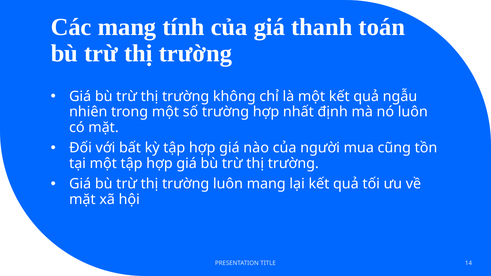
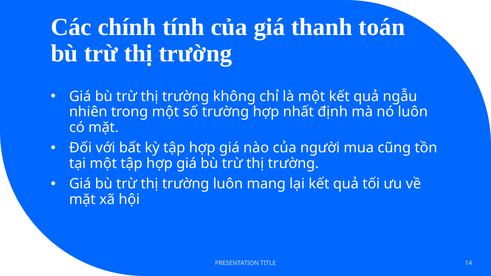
Các mang: mang -> chính
